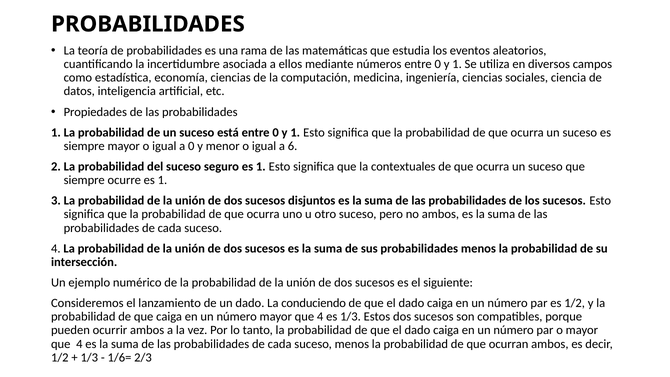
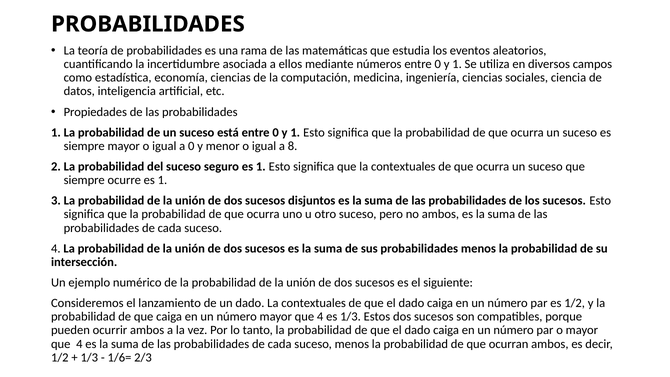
6: 6 -> 8
dado La conduciendo: conduciendo -> contextuales
